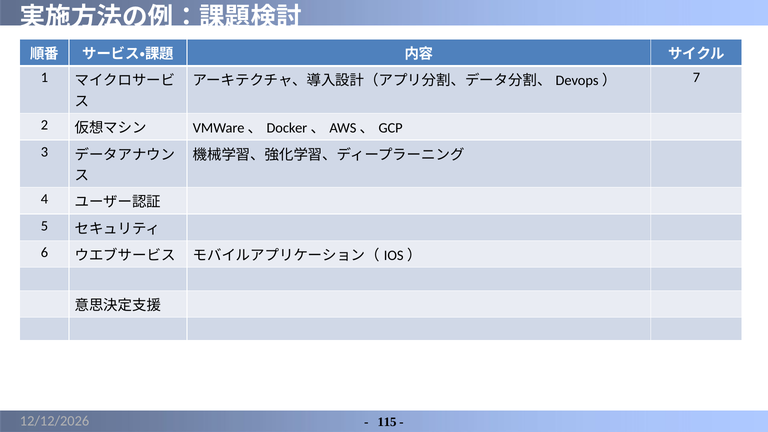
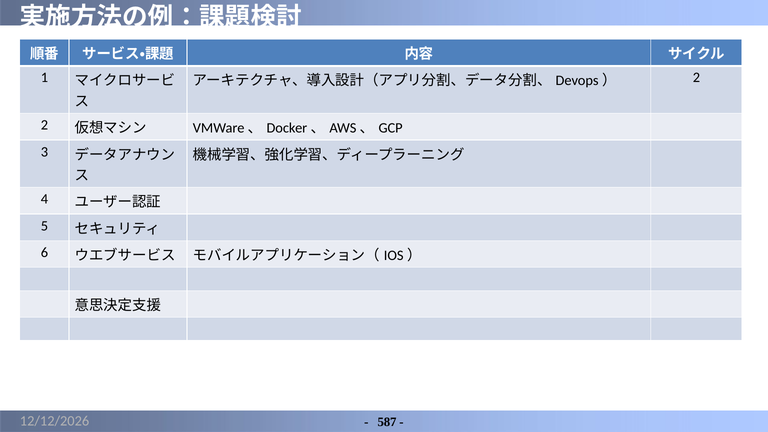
7 at (696, 78): 7 -> 2
115: 115 -> 587
